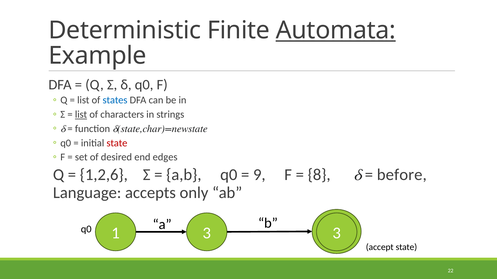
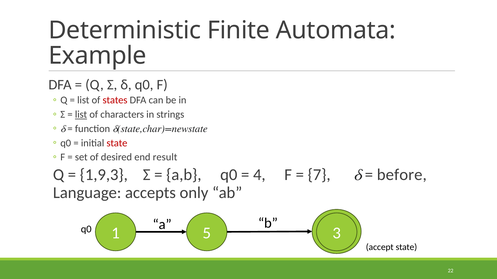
Automata underline: present -> none
states colour: blue -> red
edges: edges -> result
1,2,6: 1,2,6 -> 1,9,3
9: 9 -> 4
8: 8 -> 7
1 3: 3 -> 5
